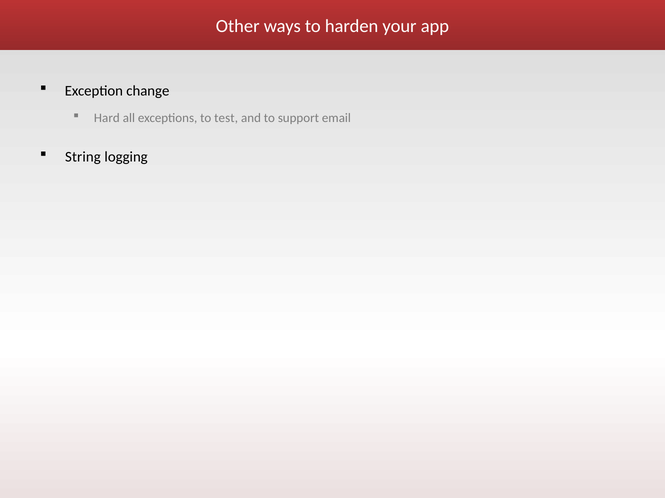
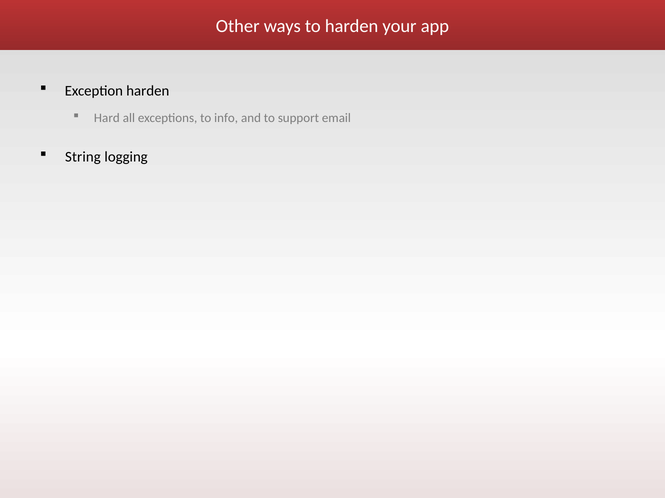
Exception change: change -> harden
test: test -> info
